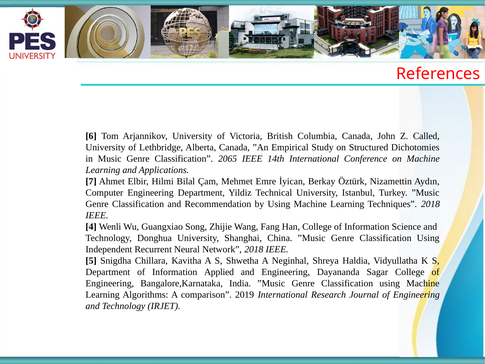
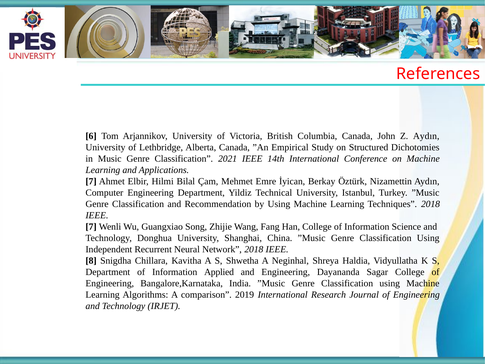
Z Called: Called -> Aydın
2065: 2065 -> 2021
4 at (91, 227): 4 -> 7
5: 5 -> 8
